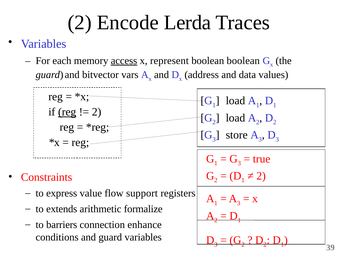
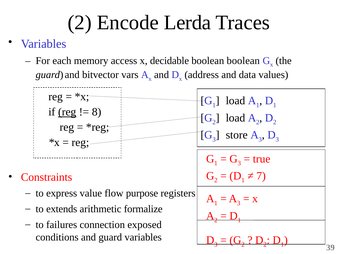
access underline: present -> none
represent: represent -> decidable
2 at (97, 112): 2 -> 8
2 at (261, 176): 2 -> 7
support: support -> purpose
barriers: barriers -> failures
enhance: enhance -> exposed
